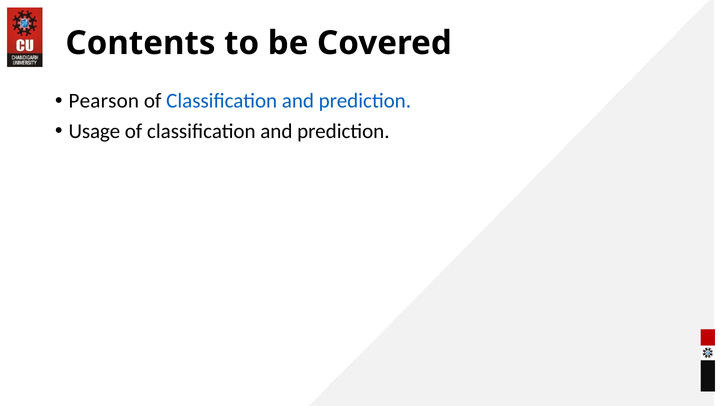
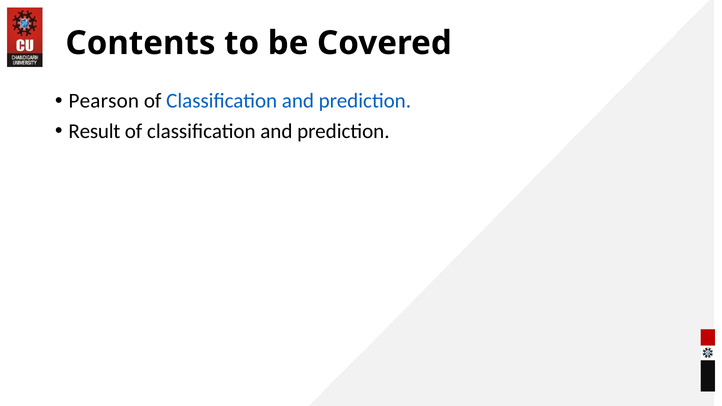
Usage: Usage -> Result
